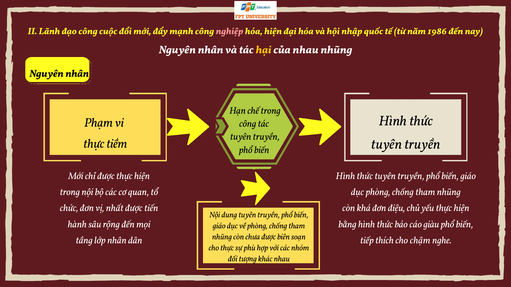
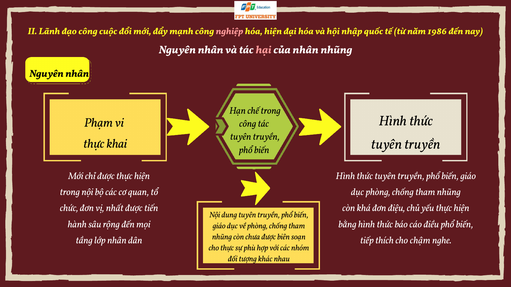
hại colour: yellow -> pink
của nhau: nhau -> nhân
tiềm: tiềm -> khai
giàu: giàu -> điều
